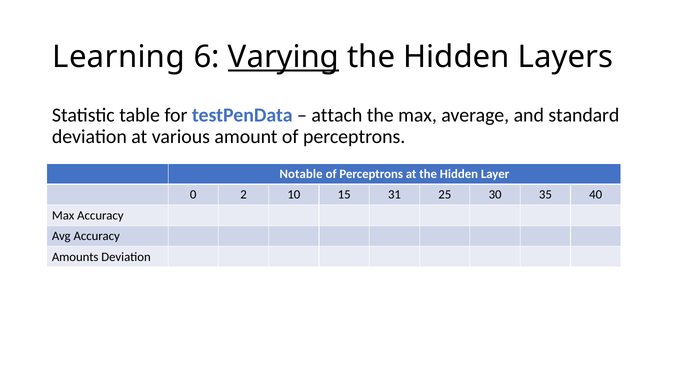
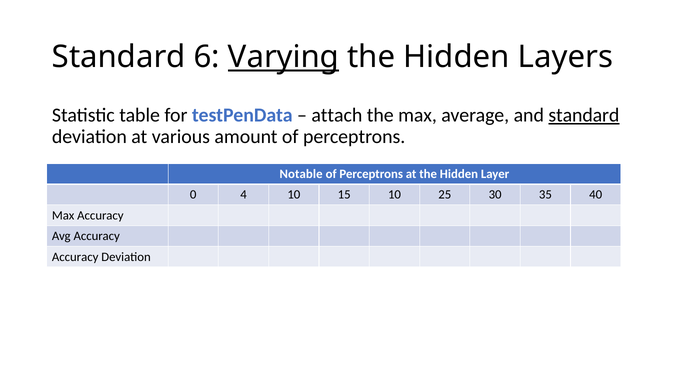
Learning at (119, 57): Learning -> Standard
standard at (584, 115) underline: none -> present
2: 2 -> 4
15 31: 31 -> 10
Amounts at (75, 257): Amounts -> Accuracy
